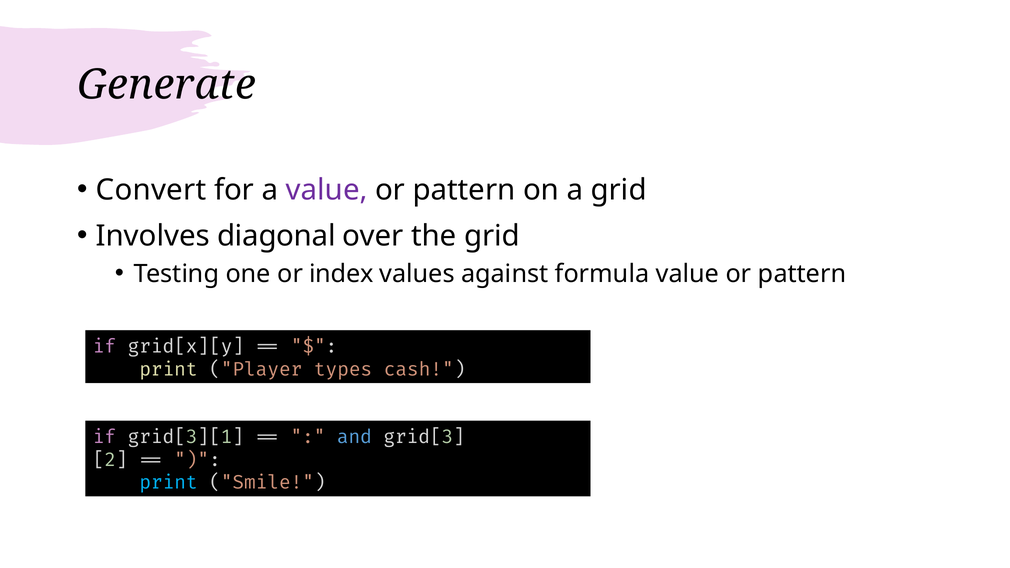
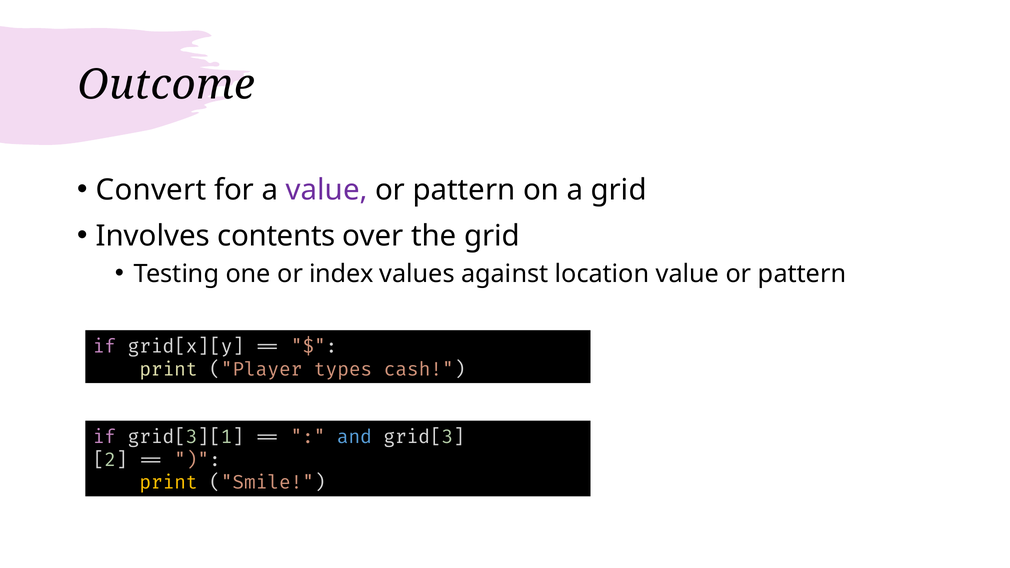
Generate: Generate -> Outcome
diagonal: diagonal -> contents
formula: formula -> location
print at (168, 483) colour: light blue -> yellow
